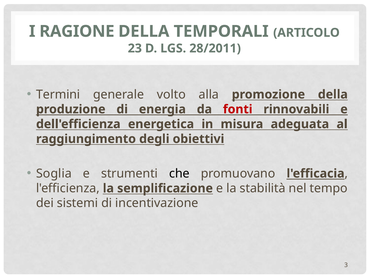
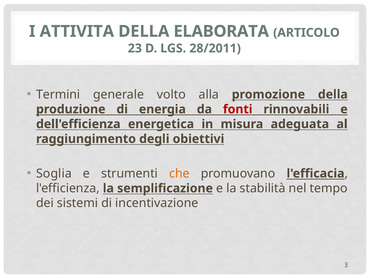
RAGIONE: RAGIONE -> ATTIVITA
TEMPORALI: TEMPORALI -> ELABORATA
che colour: black -> orange
